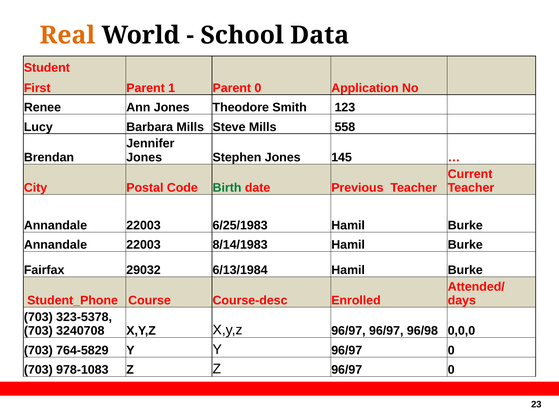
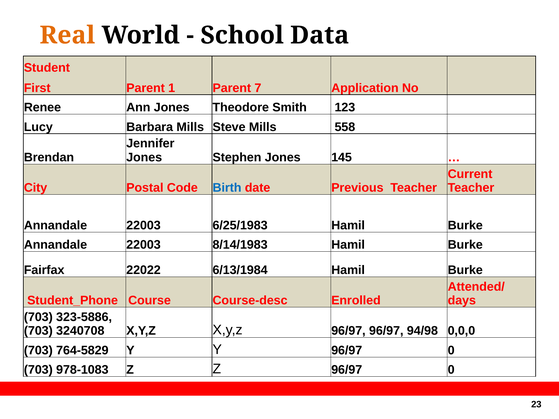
Parent 0: 0 -> 7
Birth colour: green -> blue
29032: 29032 -> 22022
323-5378: 323-5378 -> 323-5886
96/98: 96/98 -> 94/98
